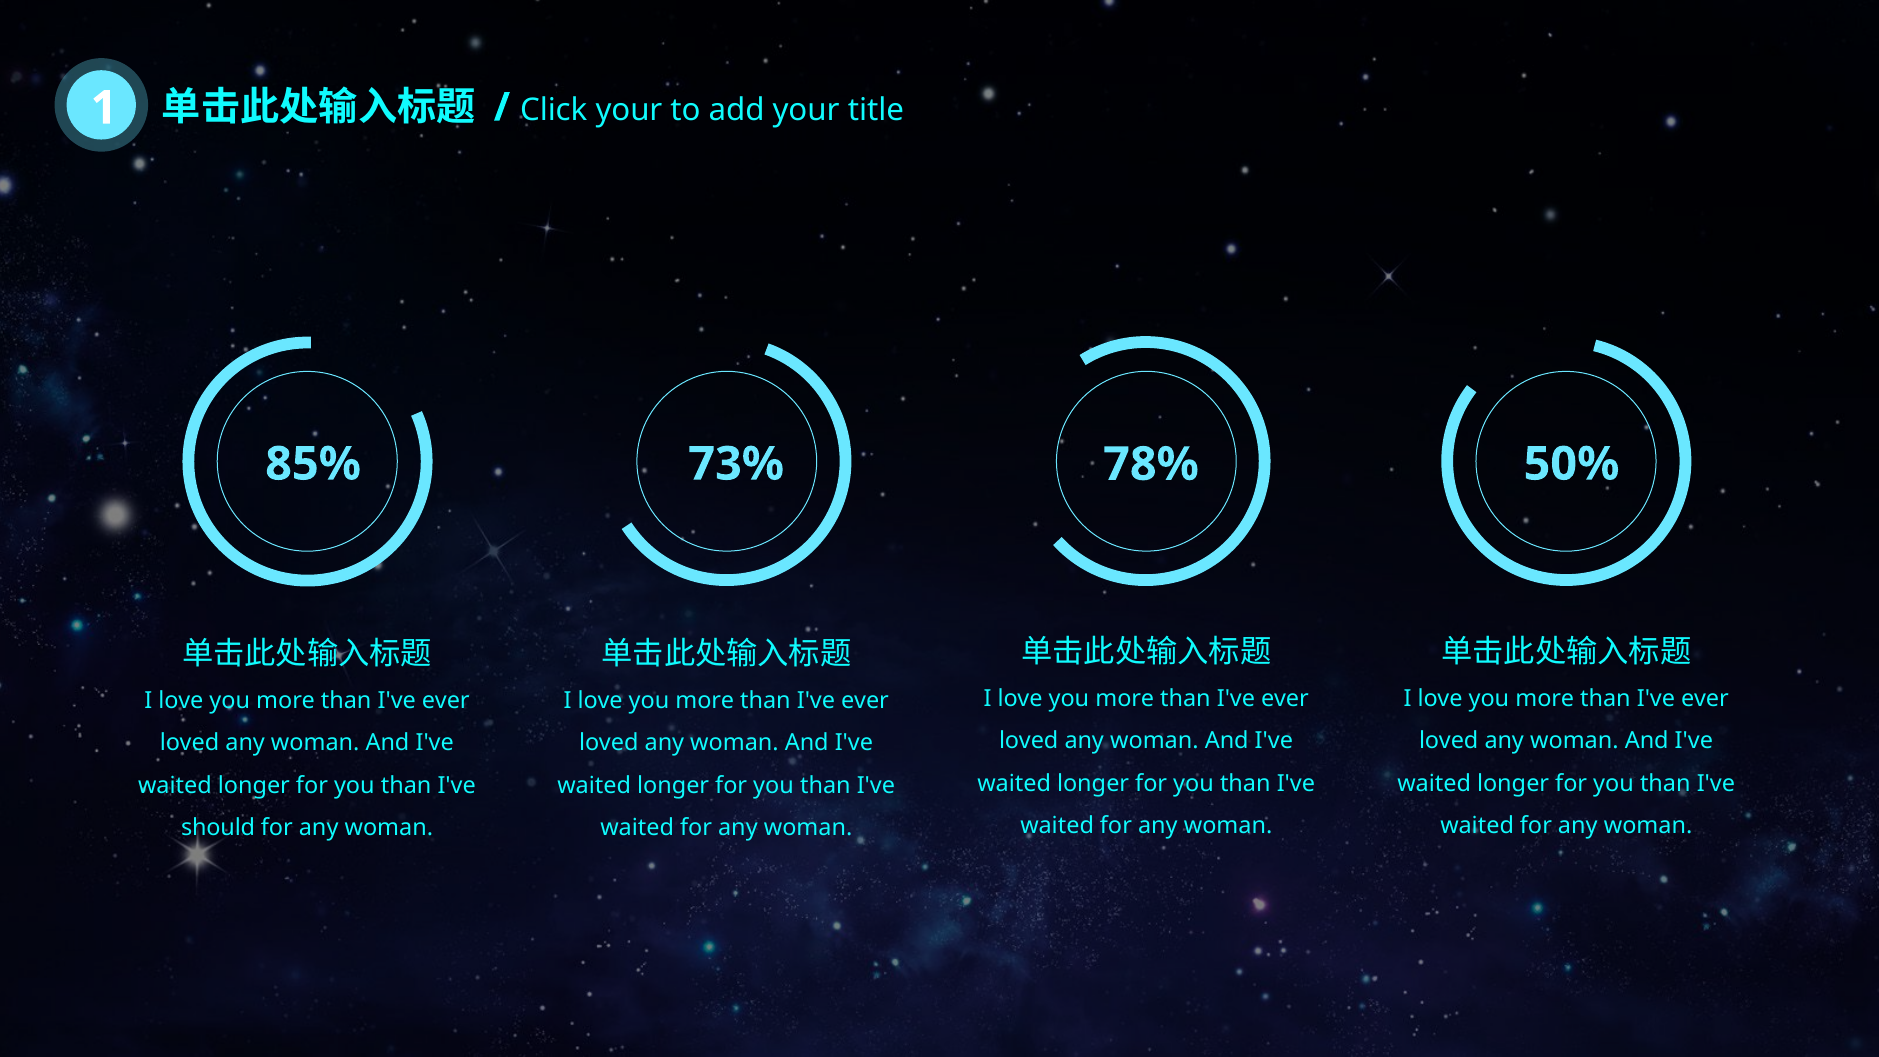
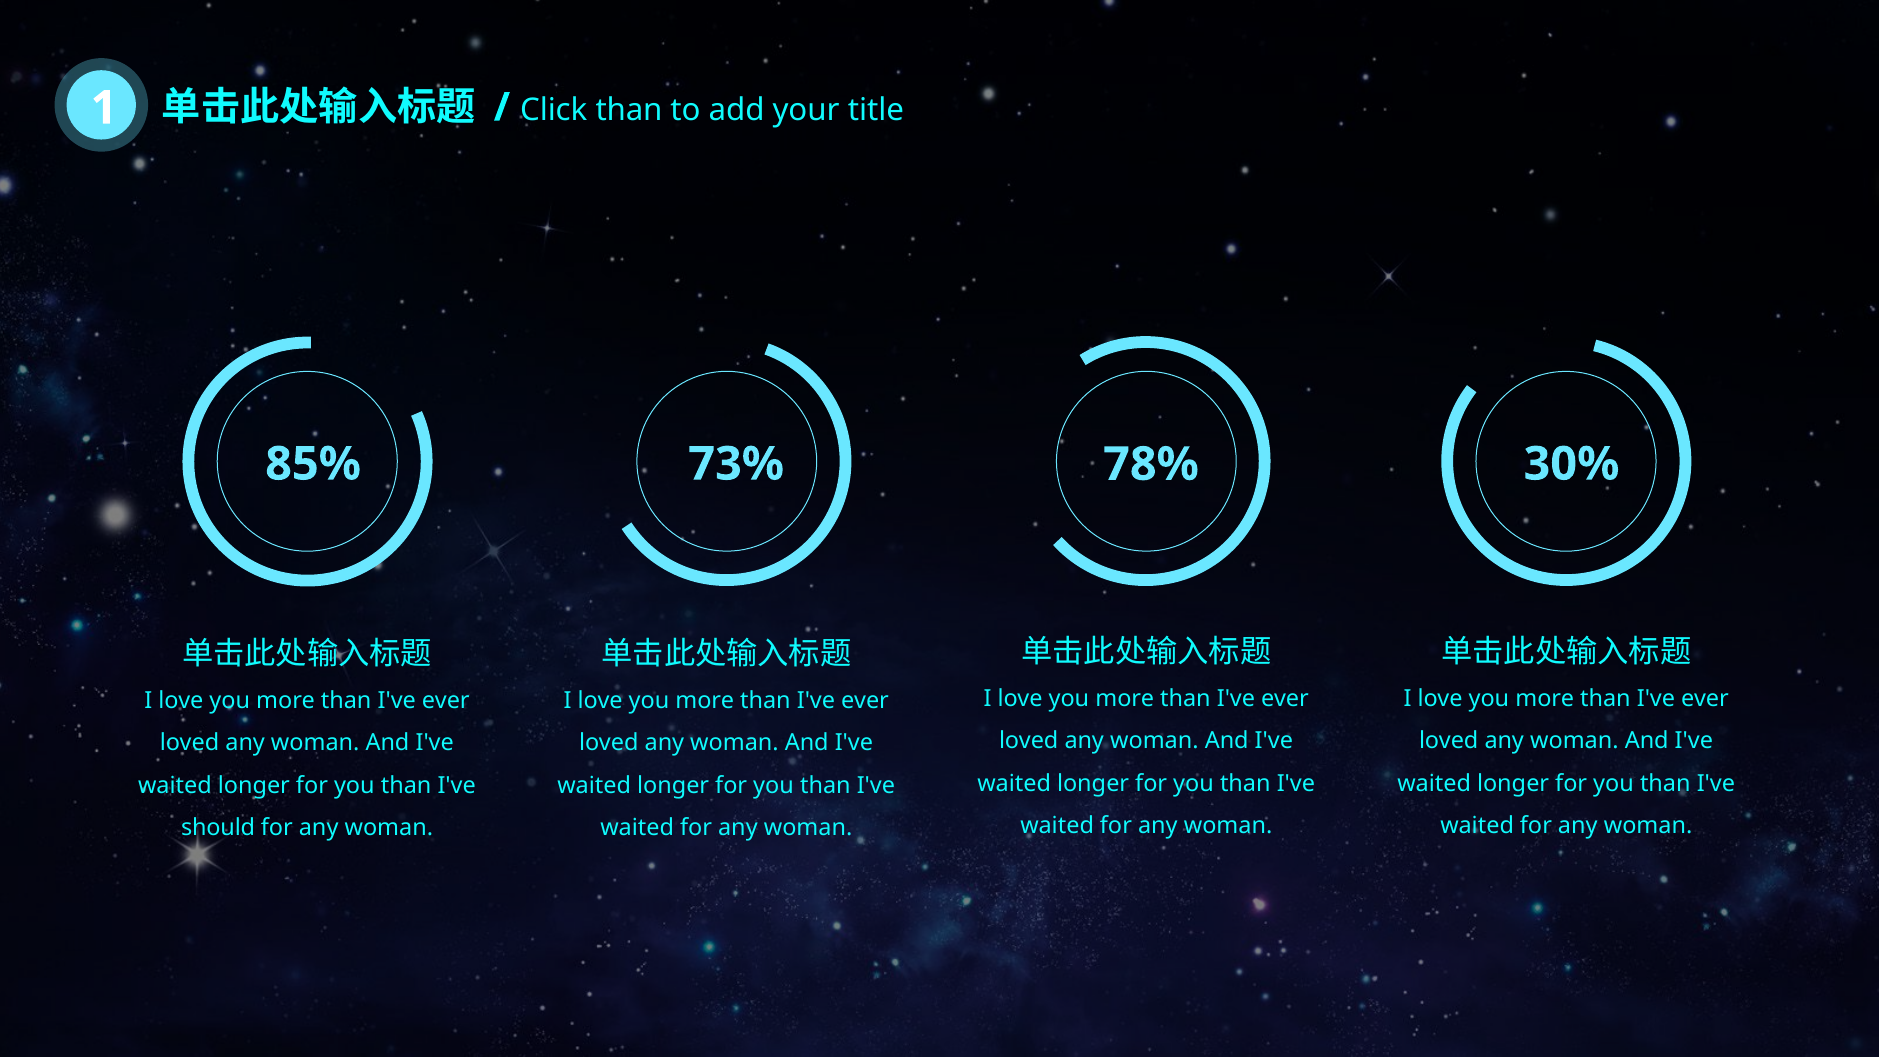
Click your: your -> than
50%: 50% -> 30%
